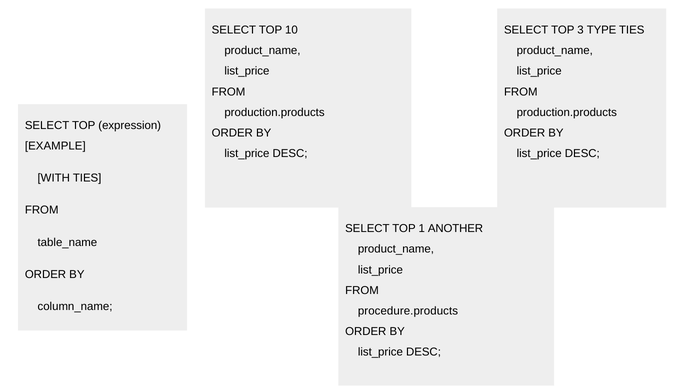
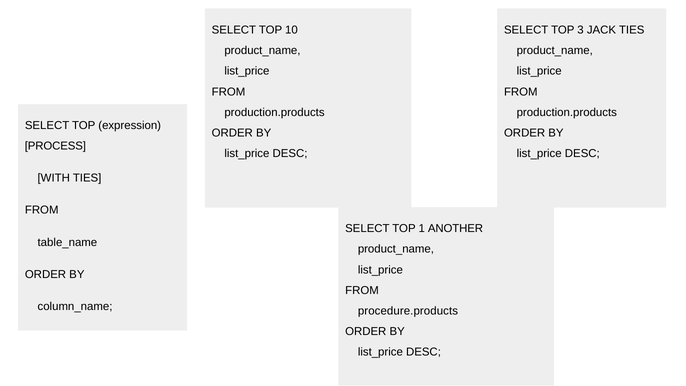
TYPE: TYPE -> JACK
EXAMPLE: EXAMPLE -> PROCESS
